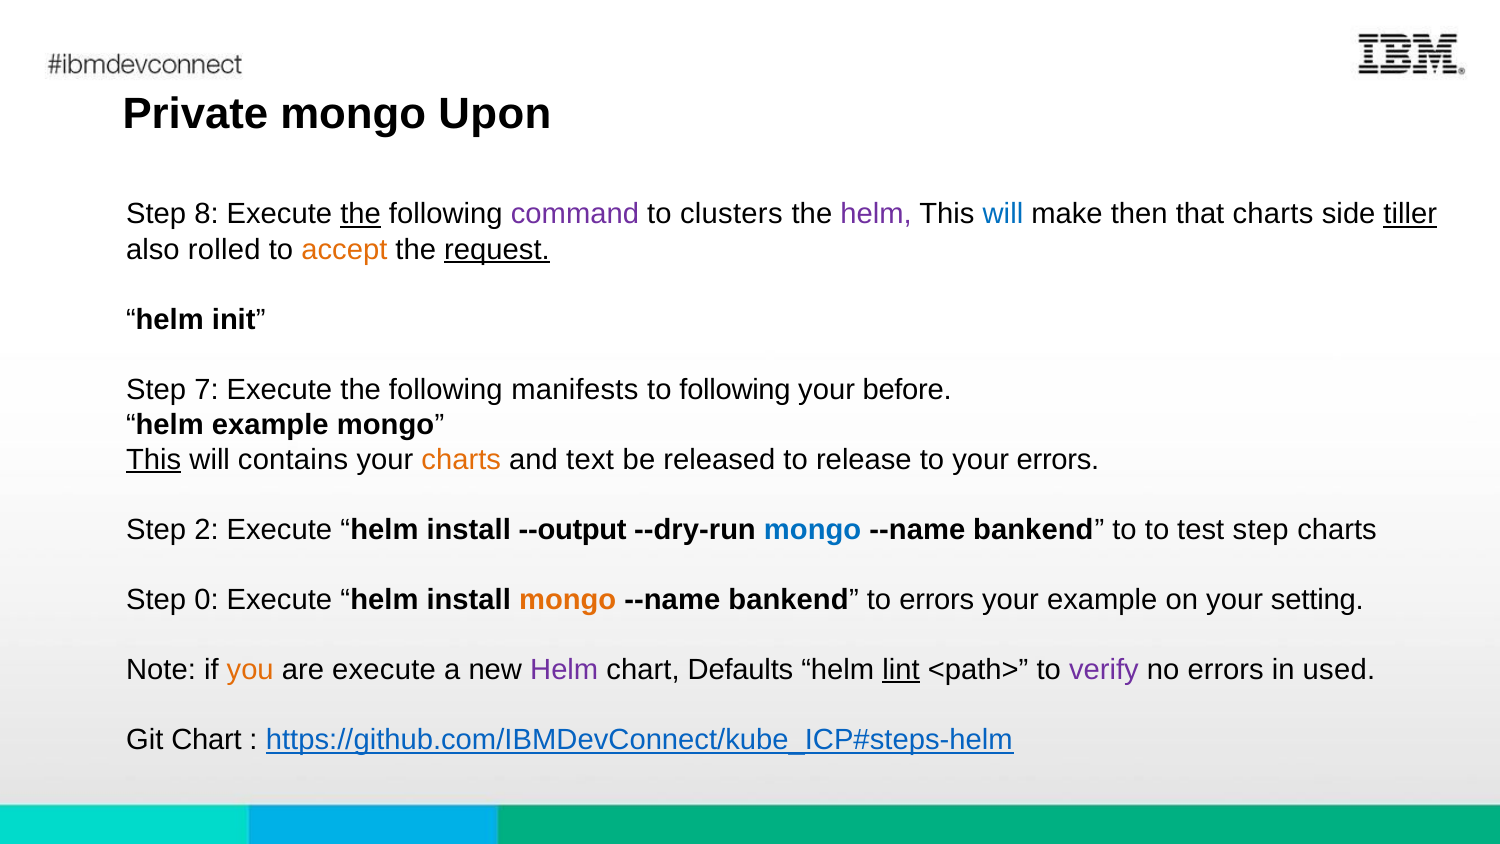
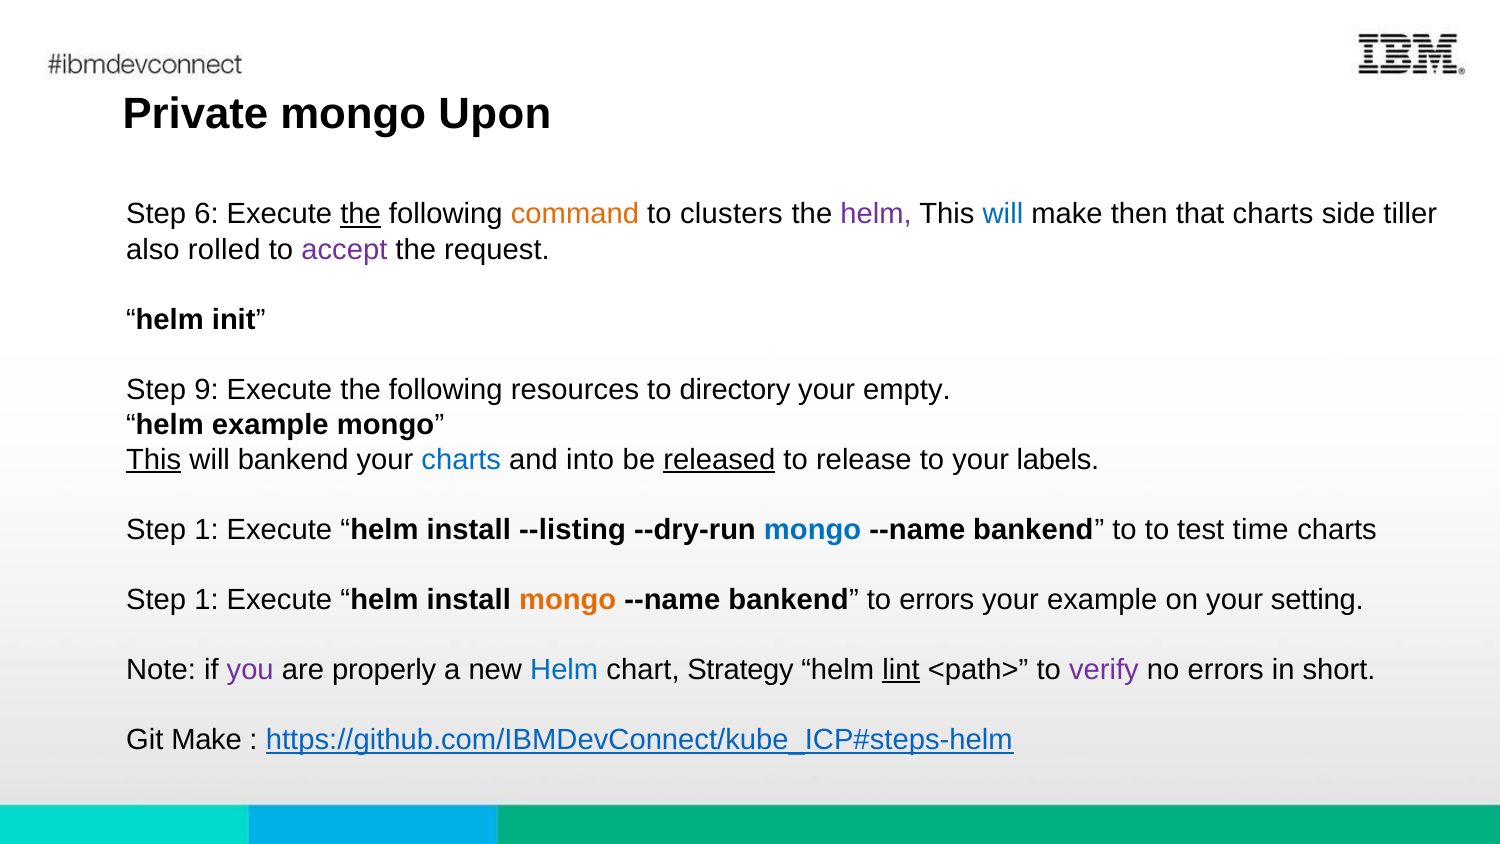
8: 8 -> 6
command colour: purple -> orange
tiller underline: present -> none
accept colour: orange -> purple
request underline: present -> none
7: 7 -> 9
manifests: manifests -> resources
to following: following -> directory
before: before -> empty
will contains: contains -> bankend
charts at (461, 459) colour: orange -> blue
text: text -> into
released underline: none -> present
your errors: errors -> labels
2 at (206, 529): 2 -> 1
--output: --output -> --listing
test step: step -> time
0 at (206, 600): 0 -> 1
you colour: orange -> purple
are execute: execute -> properly
Helm at (564, 670) colour: purple -> blue
Defaults: Defaults -> Strategy
used: used -> short
Git Chart: Chart -> Make
